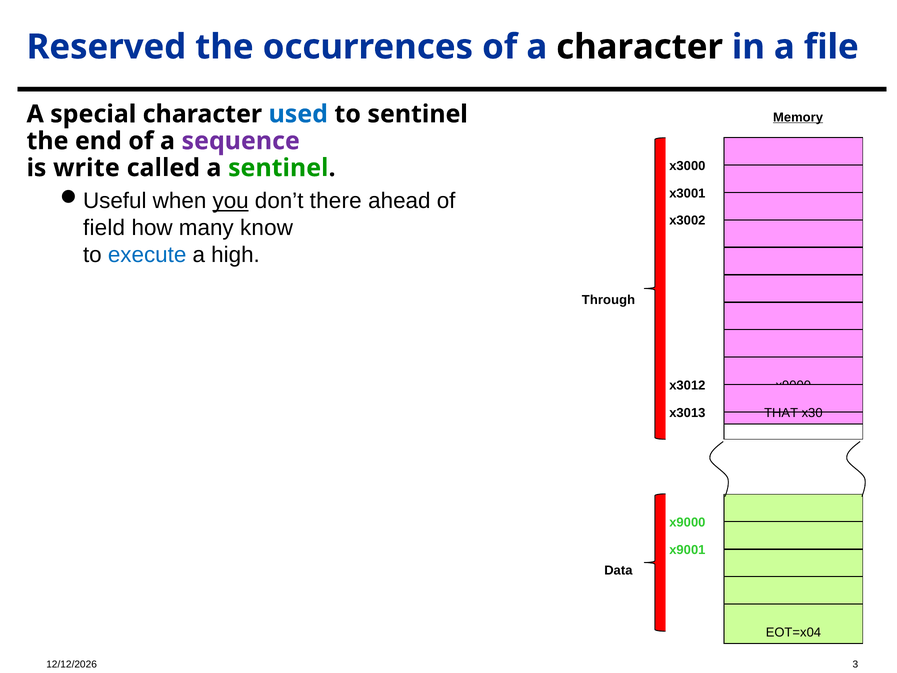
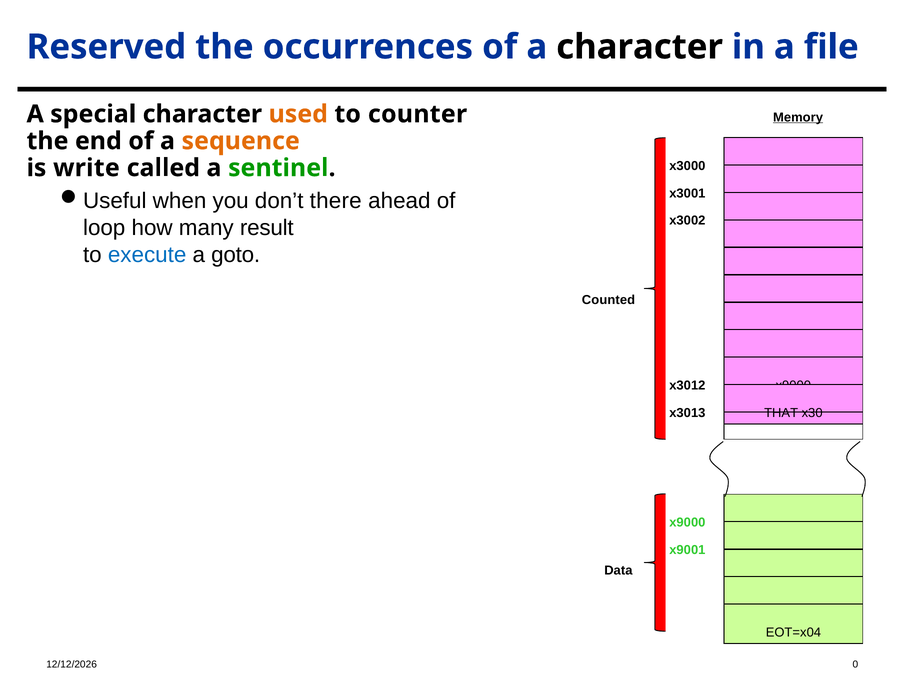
used colour: blue -> orange
to sentinel: sentinel -> counter
sequence colour: purple -> orange
you underline: present -> none
field: field -> loop
know: know -> result
high: high -> goto
Through: Through -> Counted
3: 3 -> 0
